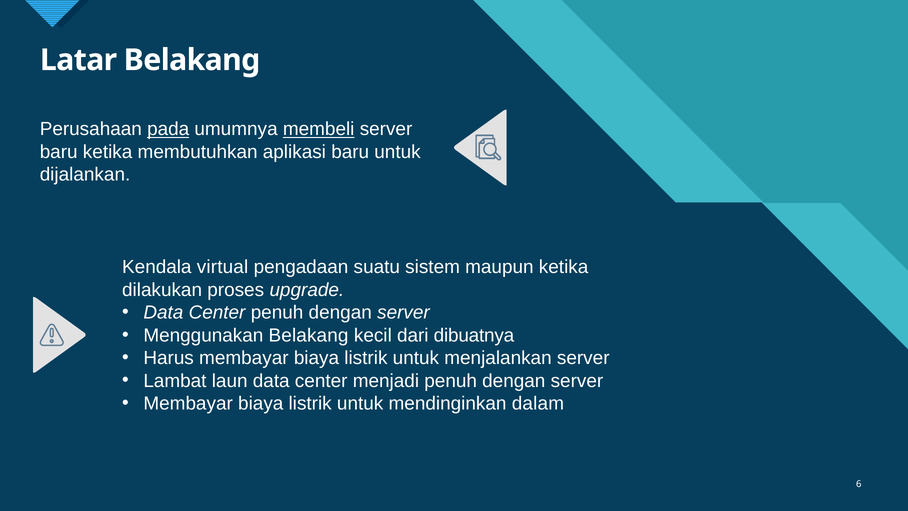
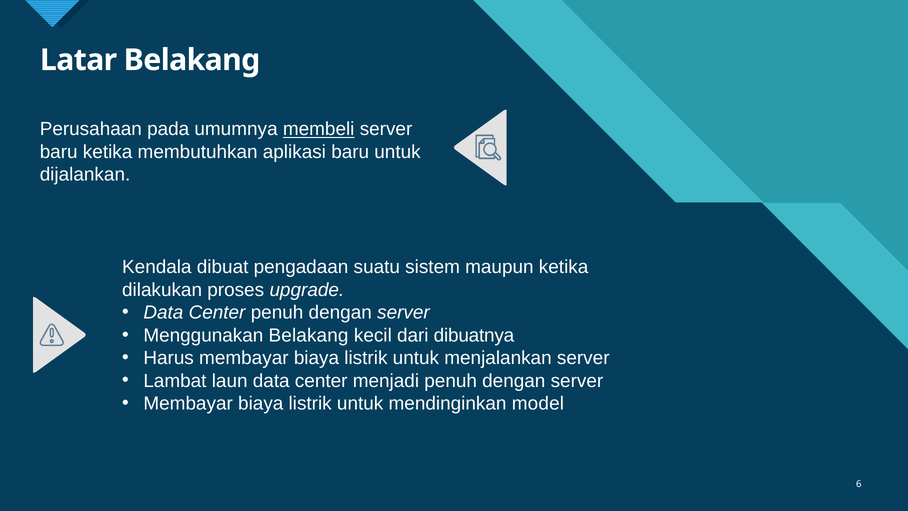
pada underline: present -> none
virtual: virtual -> dibuat
dalam: dalam -> model
